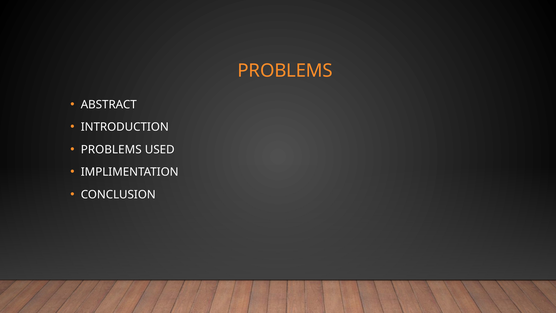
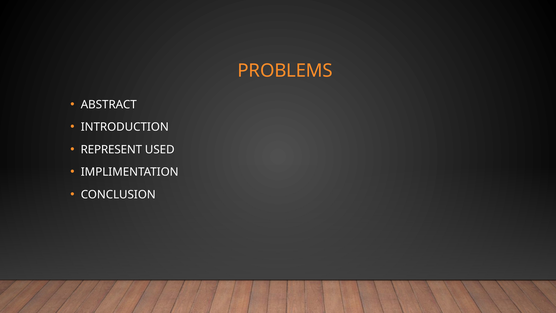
PROBLEMS at (111, 149): PROBLEMS -> REPRESENT
